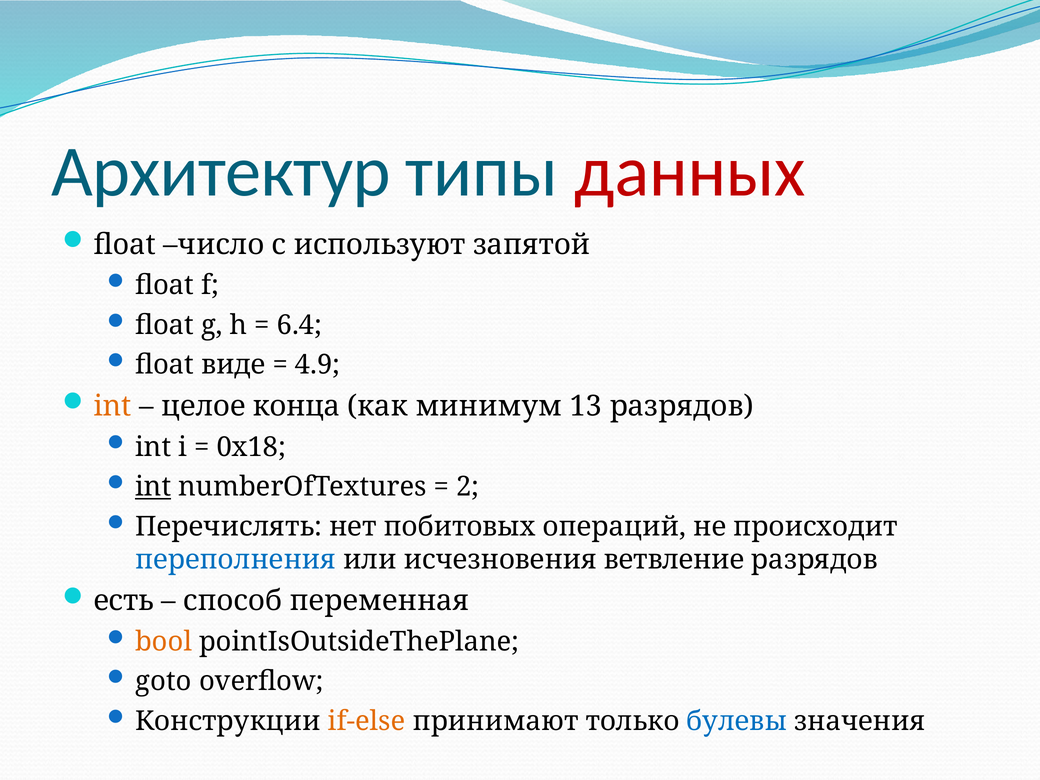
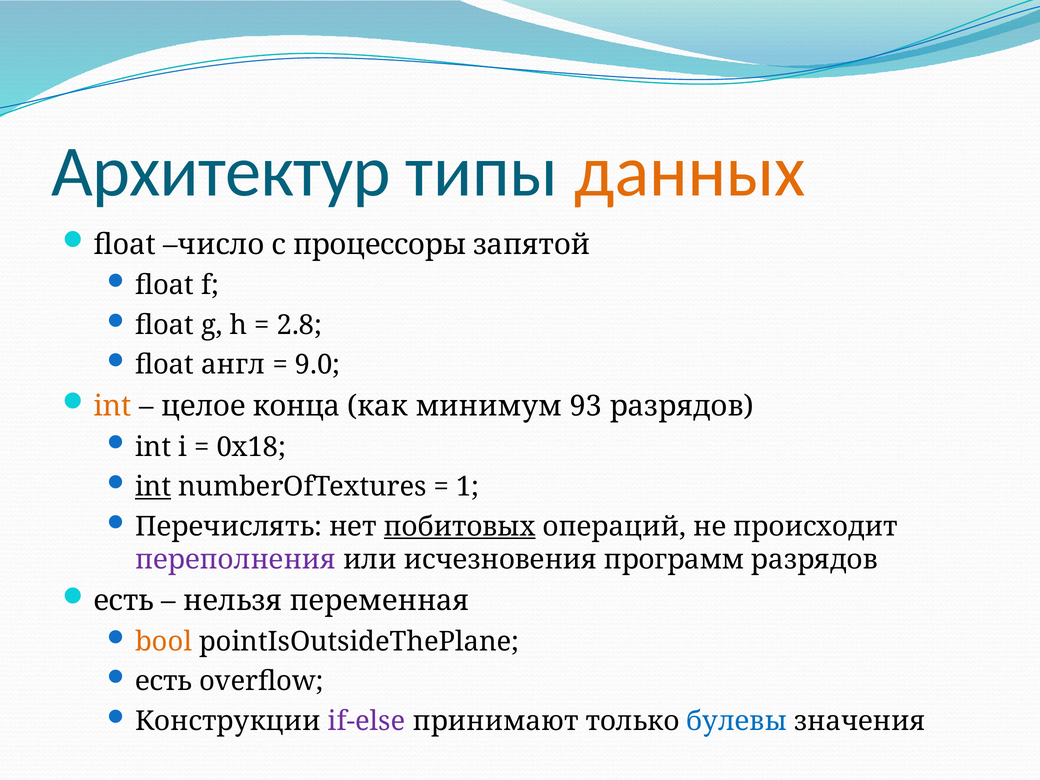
данных colour: red -> orange
используют: используют -> процессоры
6.4: 6.4 -> 2.8
виде: виде -> англ
4.9: 4.9 -> 9.0
13: 13 -> 93
2: 2 -> 1
побитовых underline: none -> present
переполнения colour: blue -> purple
ветвление: ветвление -> программ
способ: способ -> нельзя
goto at (164, 681): goto -> есть
if-else colour: orange -> purple
